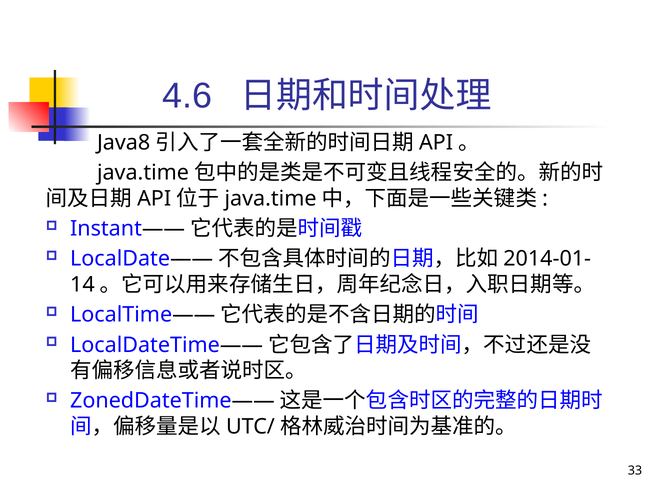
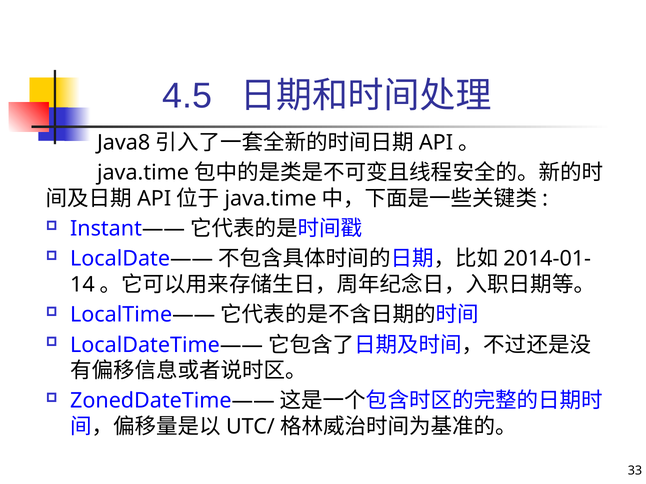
4.6: 4.6 -> 4.5
